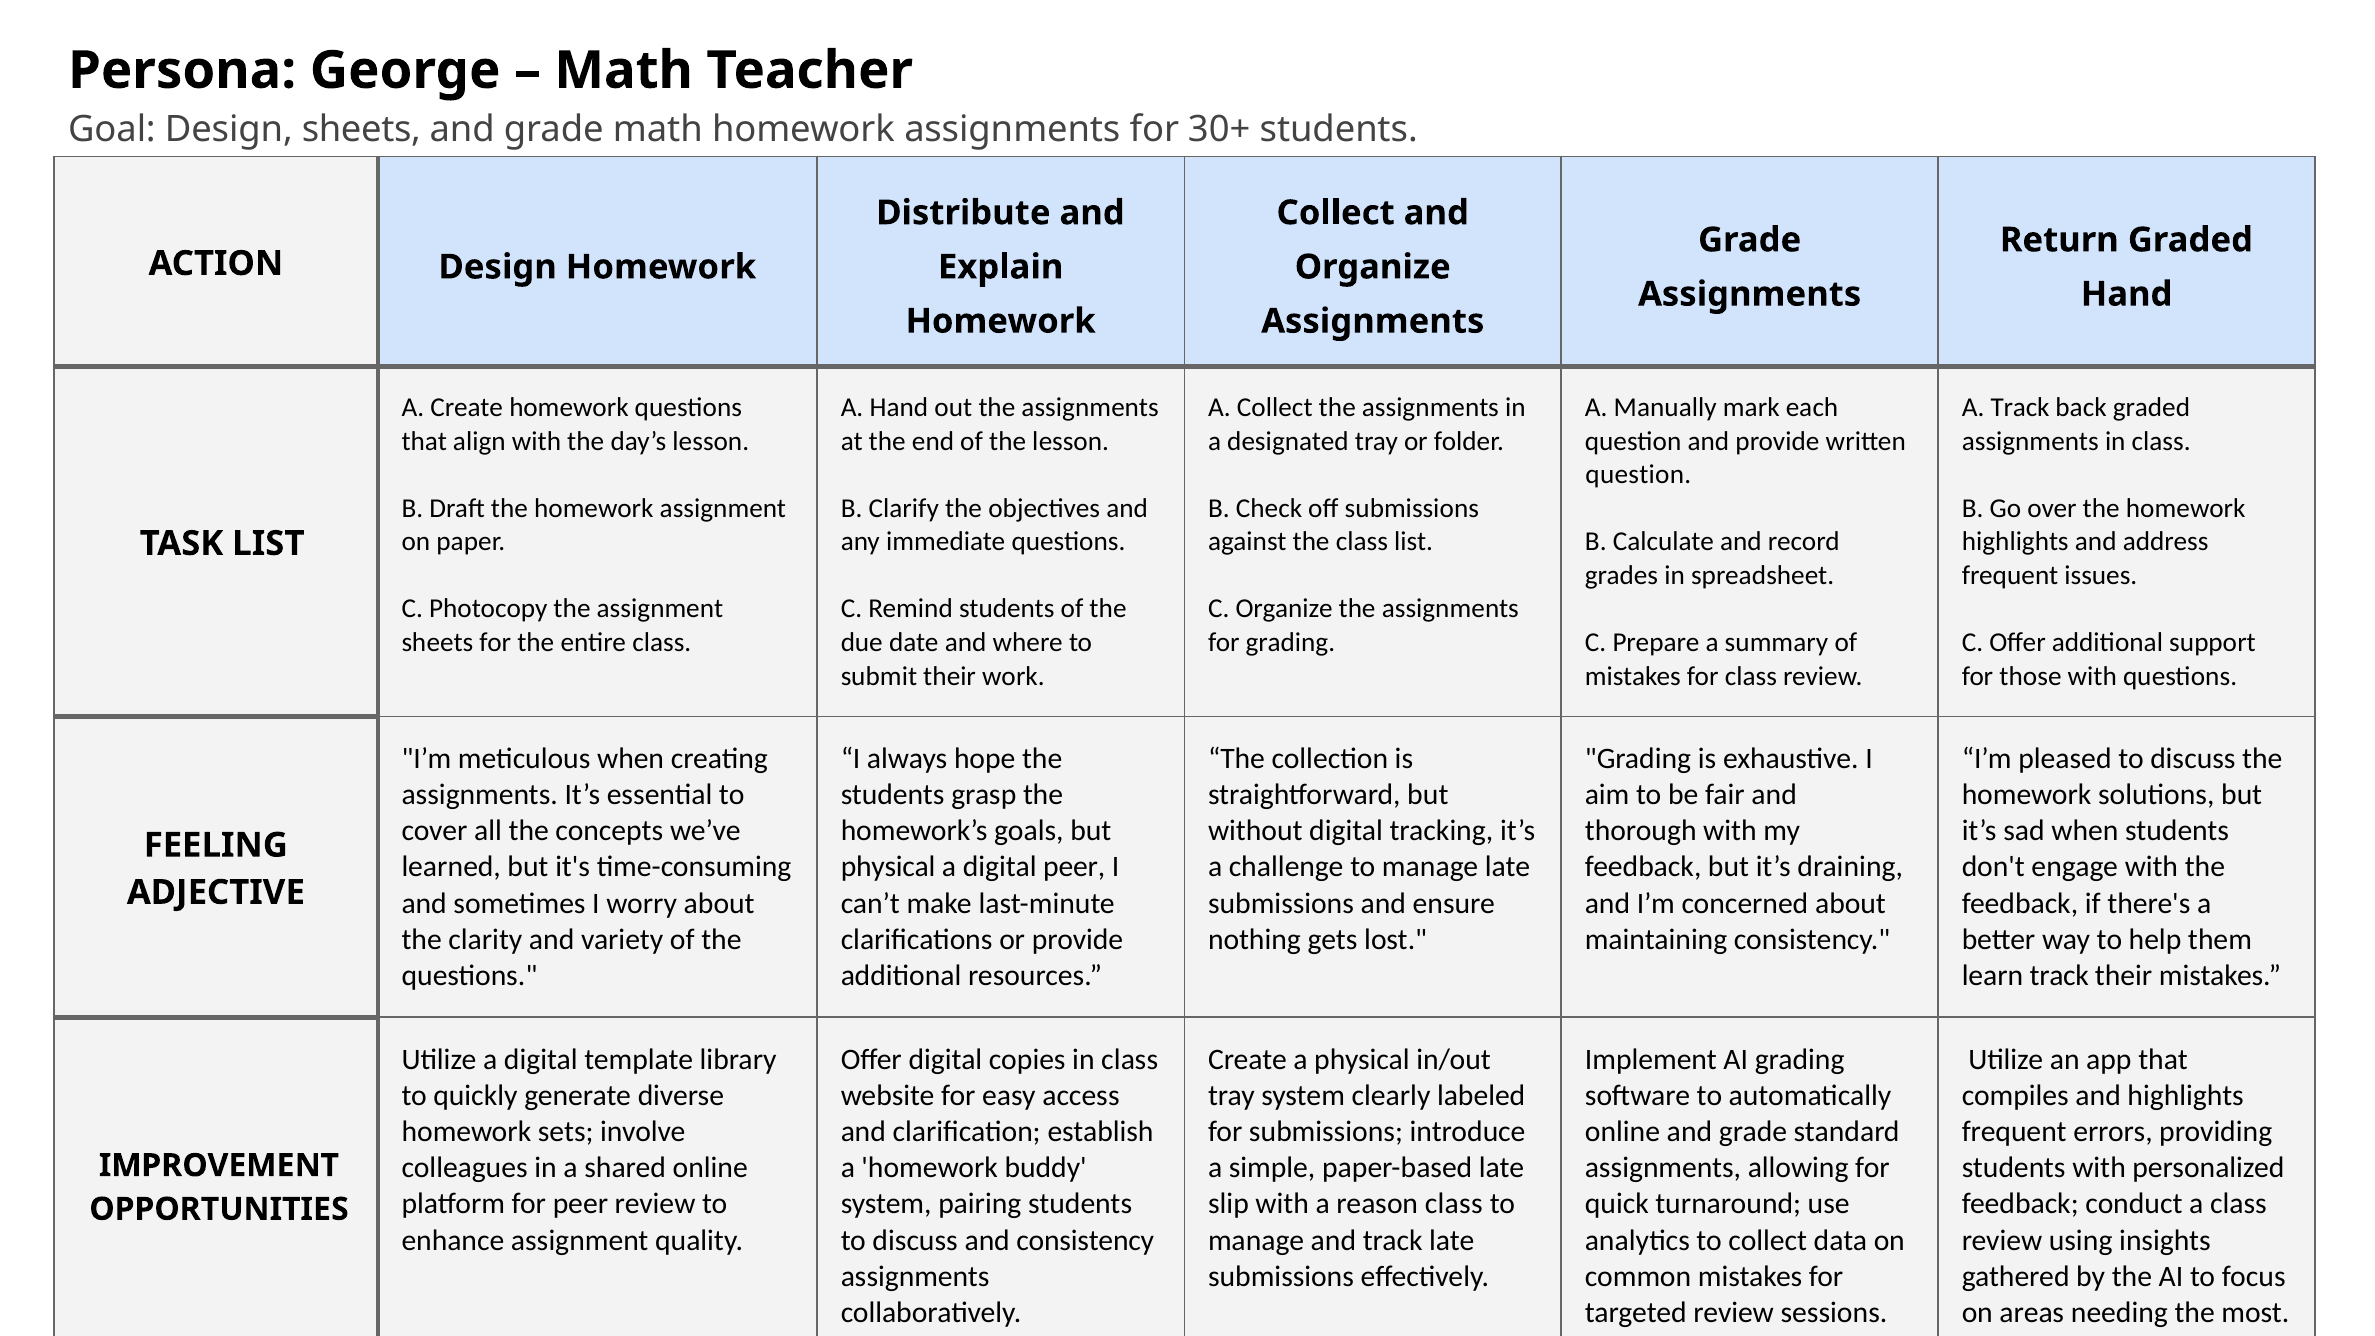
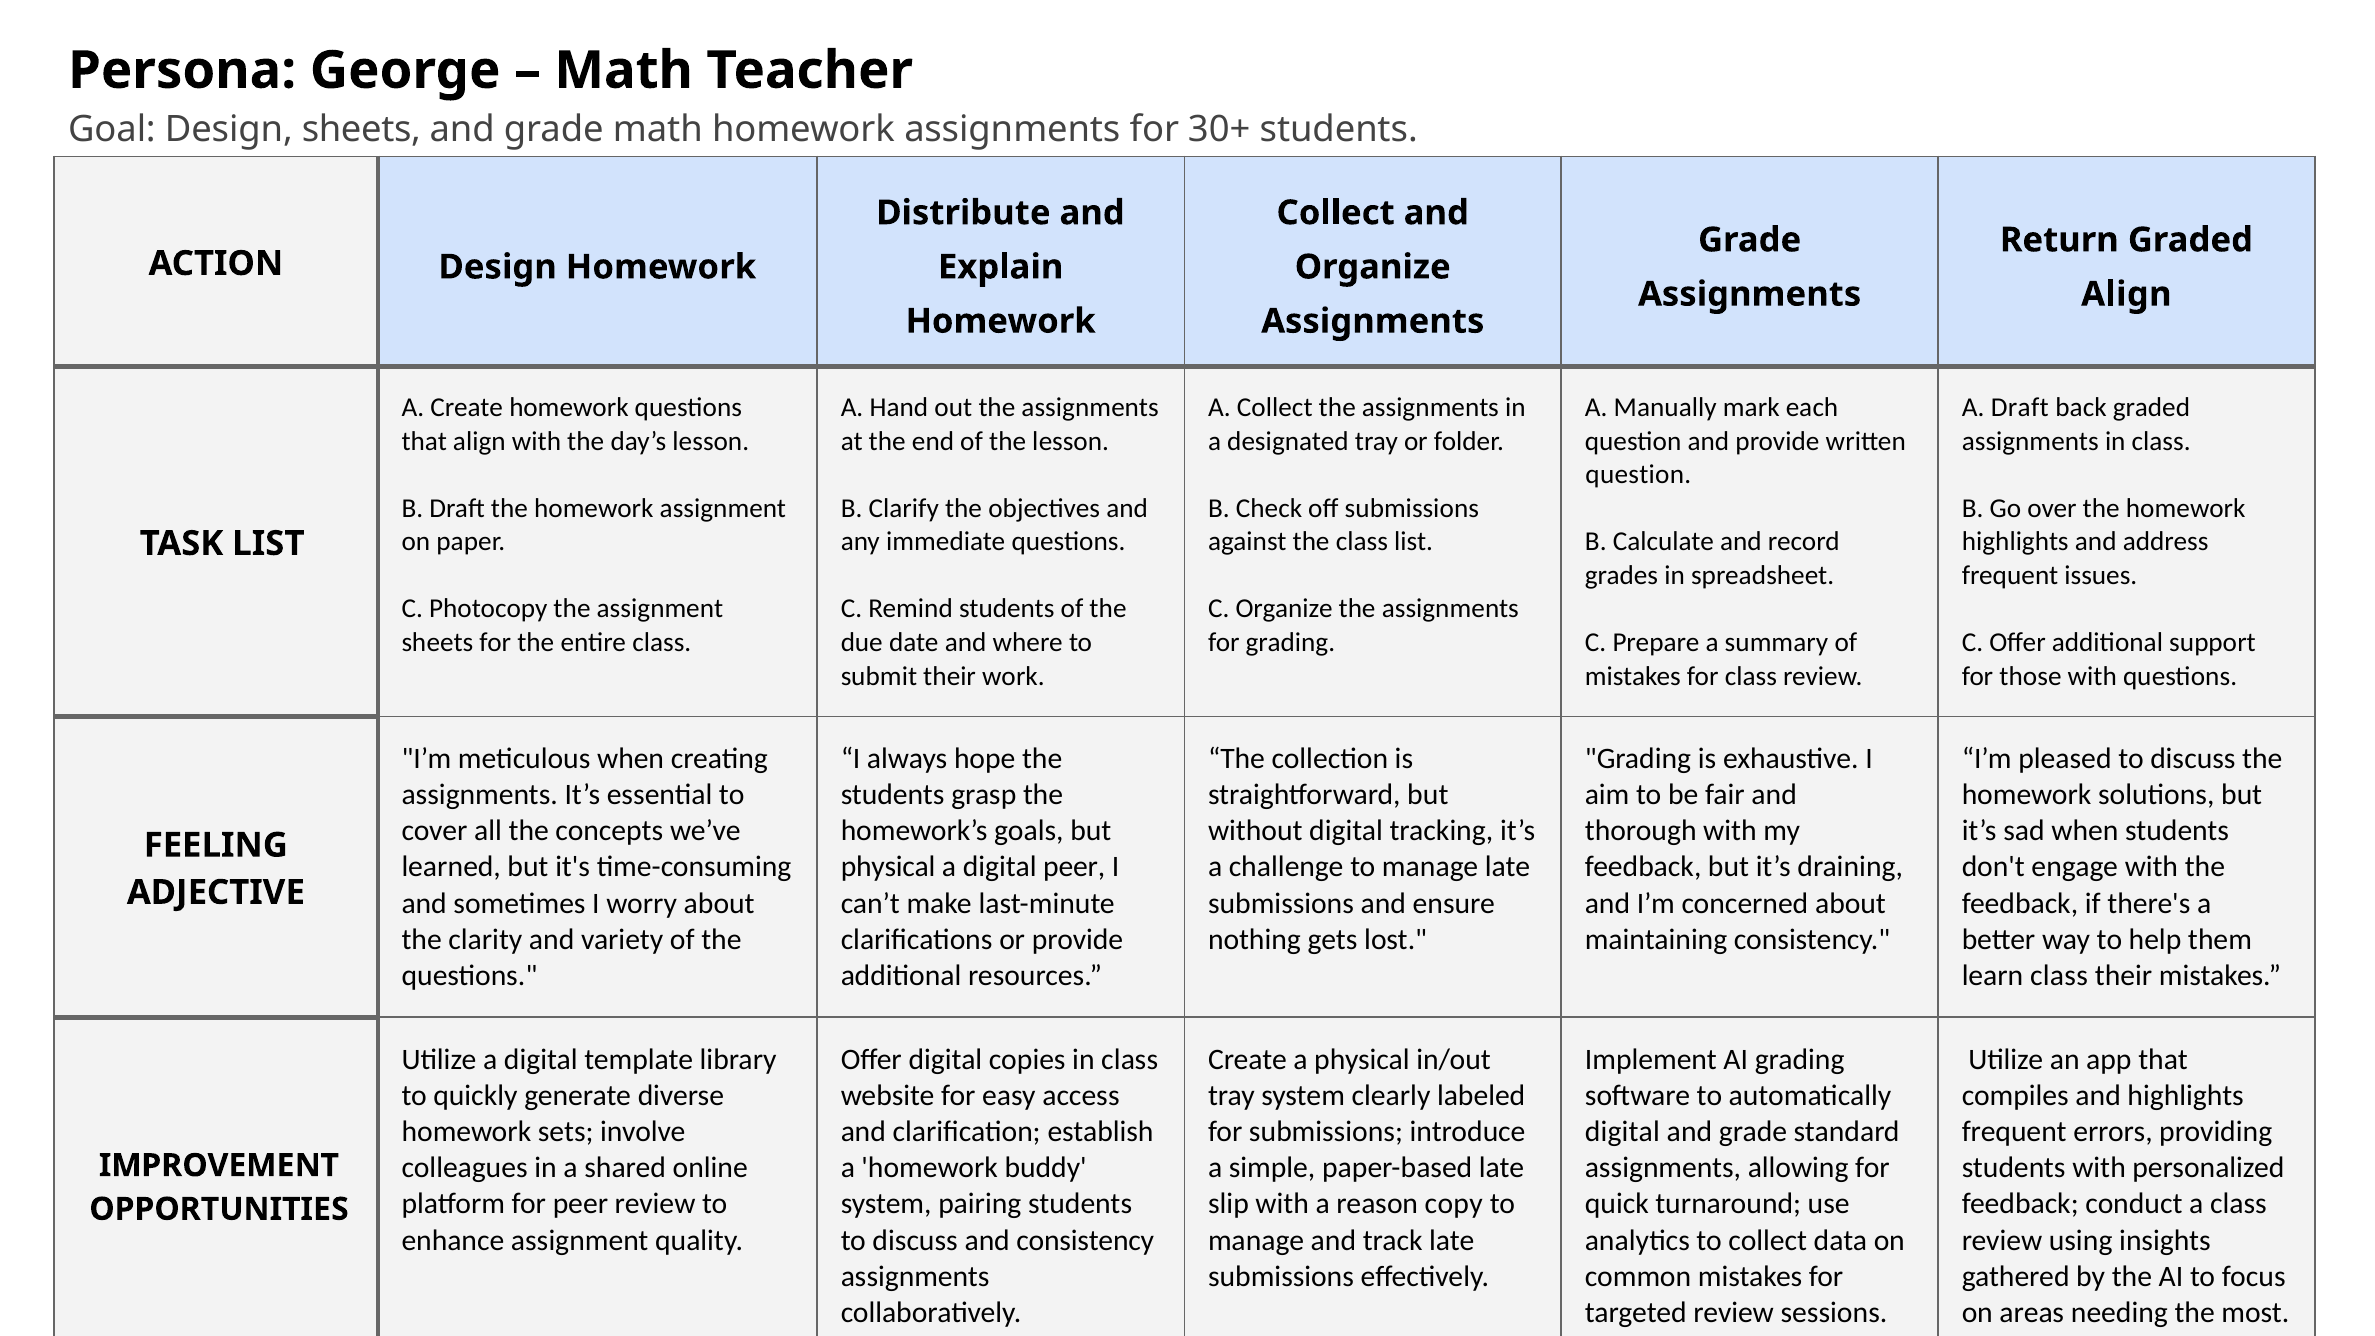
Hand at (2127, 294): Hand -> Align
A Track: Track -> Draft
learn track: track -> class
online at (1622, 1132): online -> digital
reason class: class -> copy
